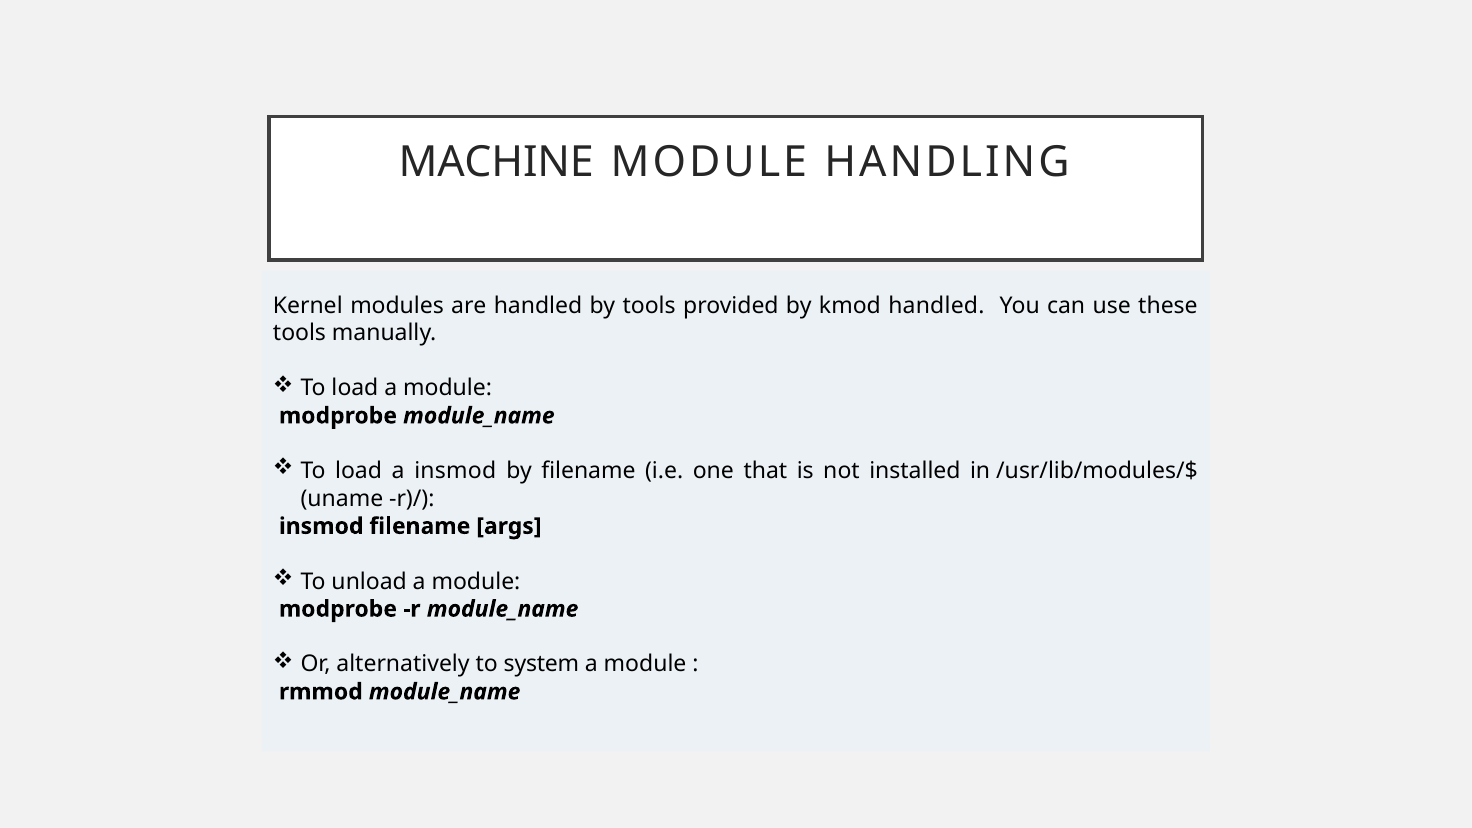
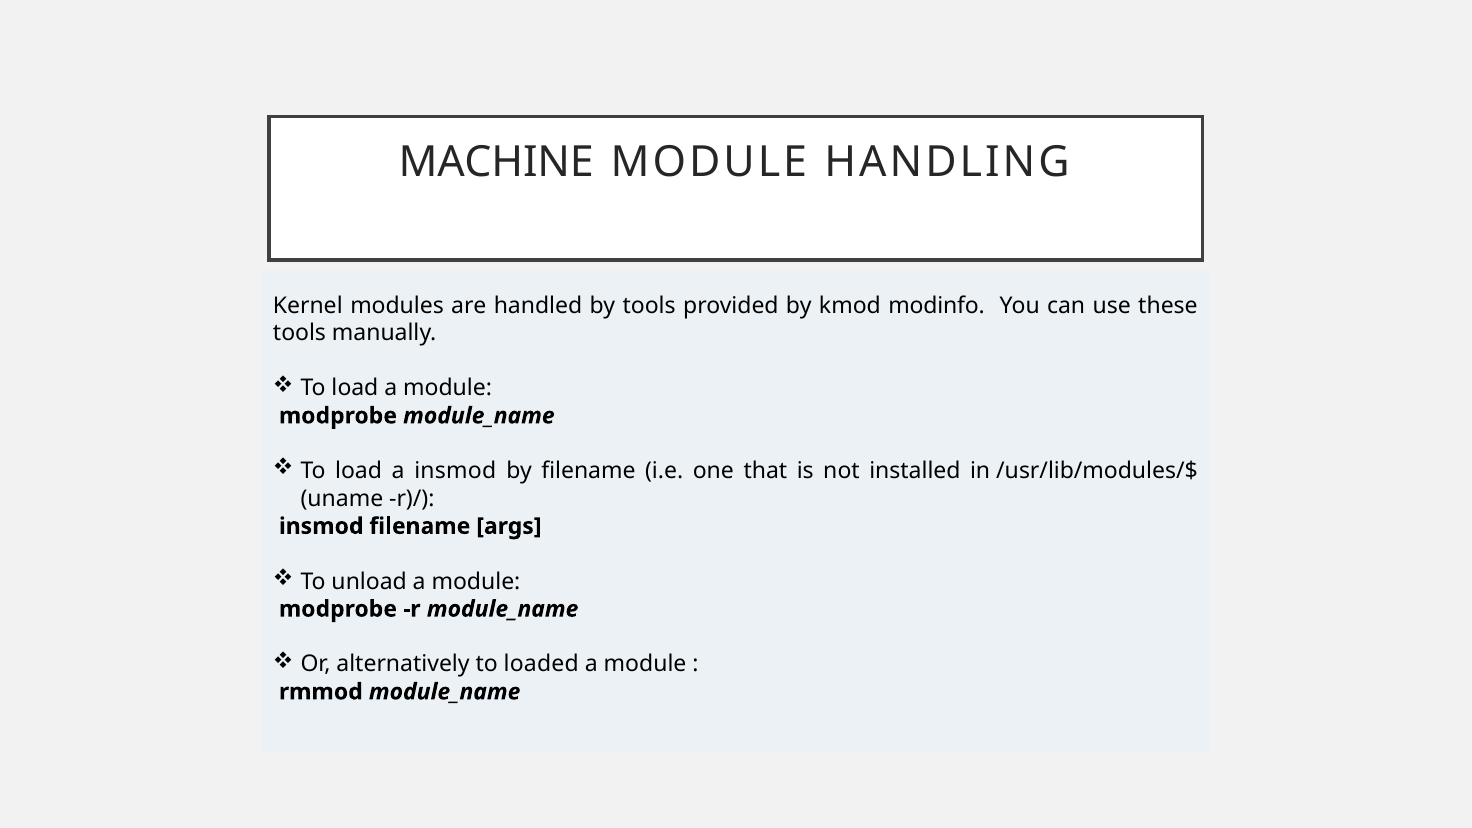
kmod handled: handled -> modinfo
system: system -> loaded
